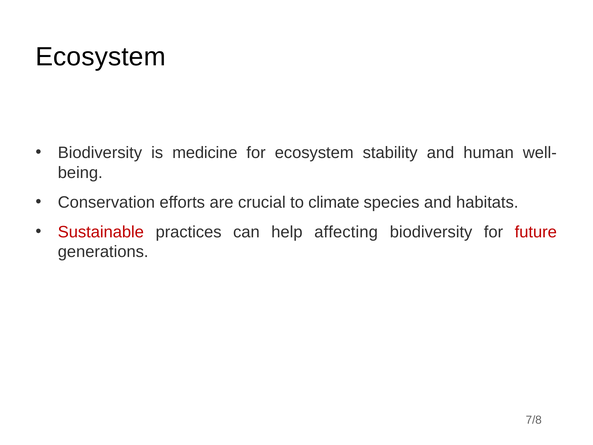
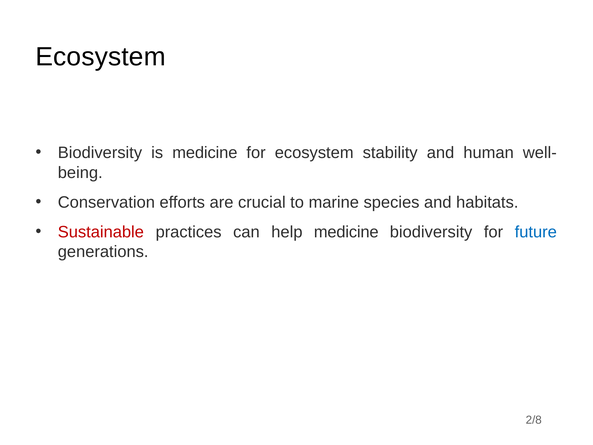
climate: climate -> marine
help affecting: affecting -> medicine
future colour: red -> blue
7/8: 7/8 -> 2/8
